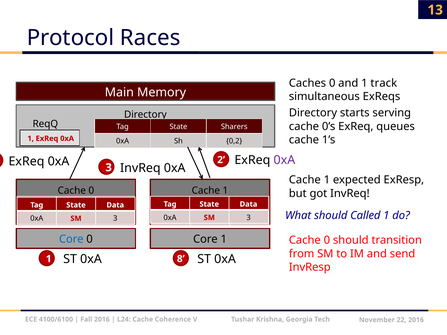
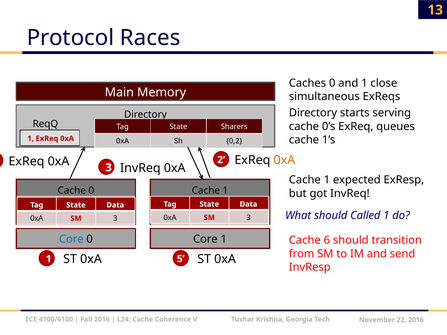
track: track -> close
0xA at (284, 160) colour: purple -> orange
0 at (327, 240): 0 -> 6
8: 8 -> 5
